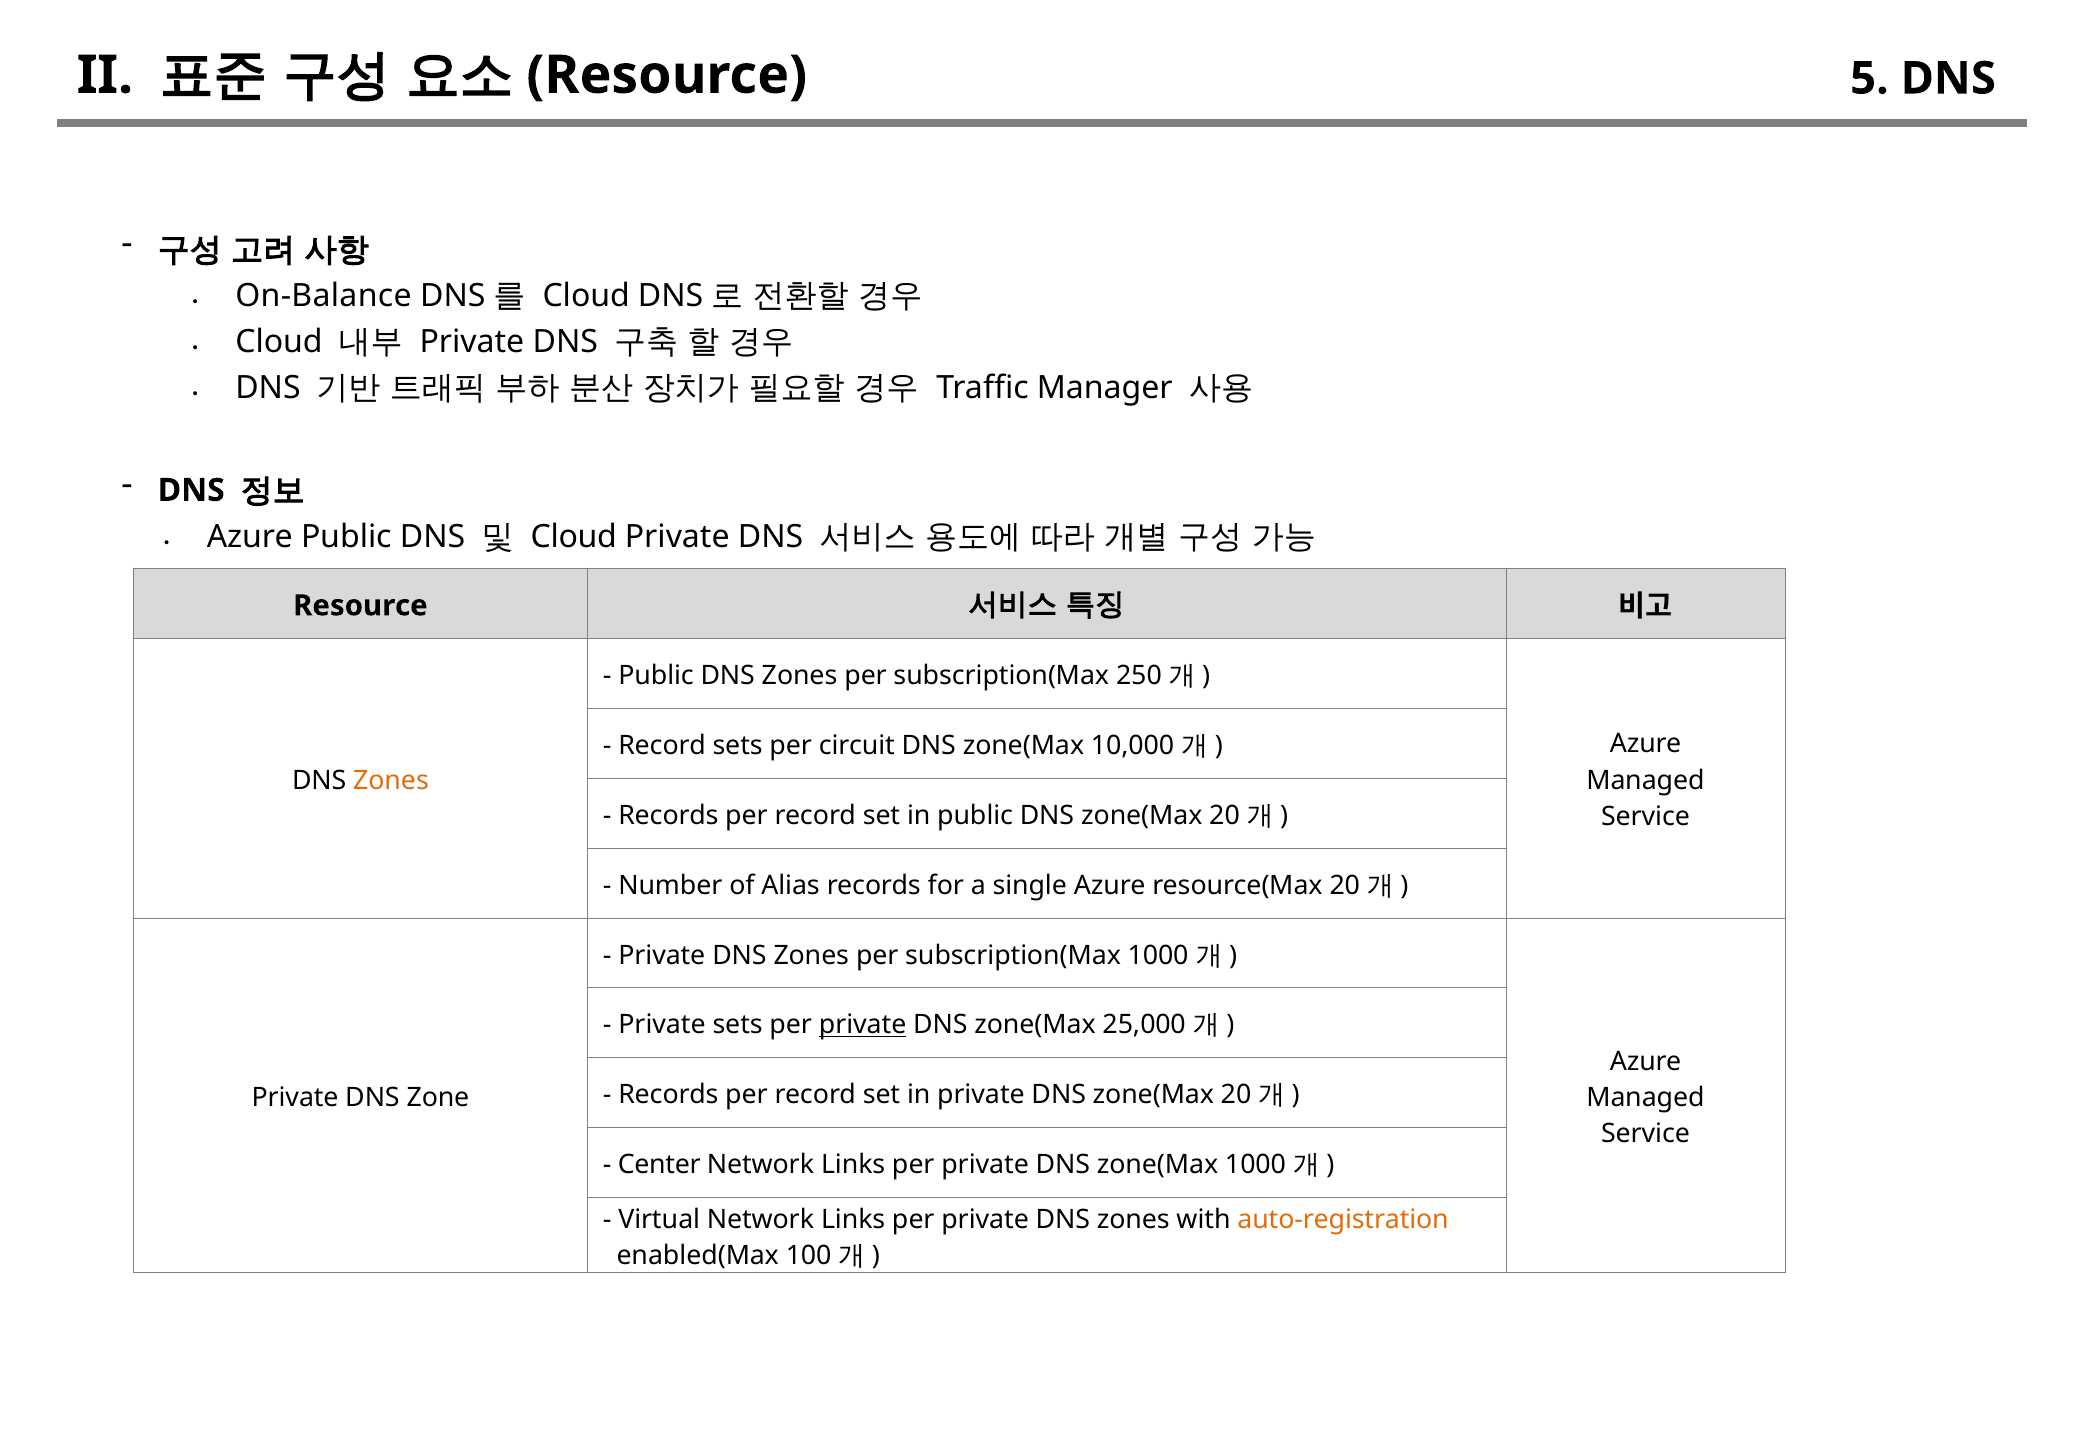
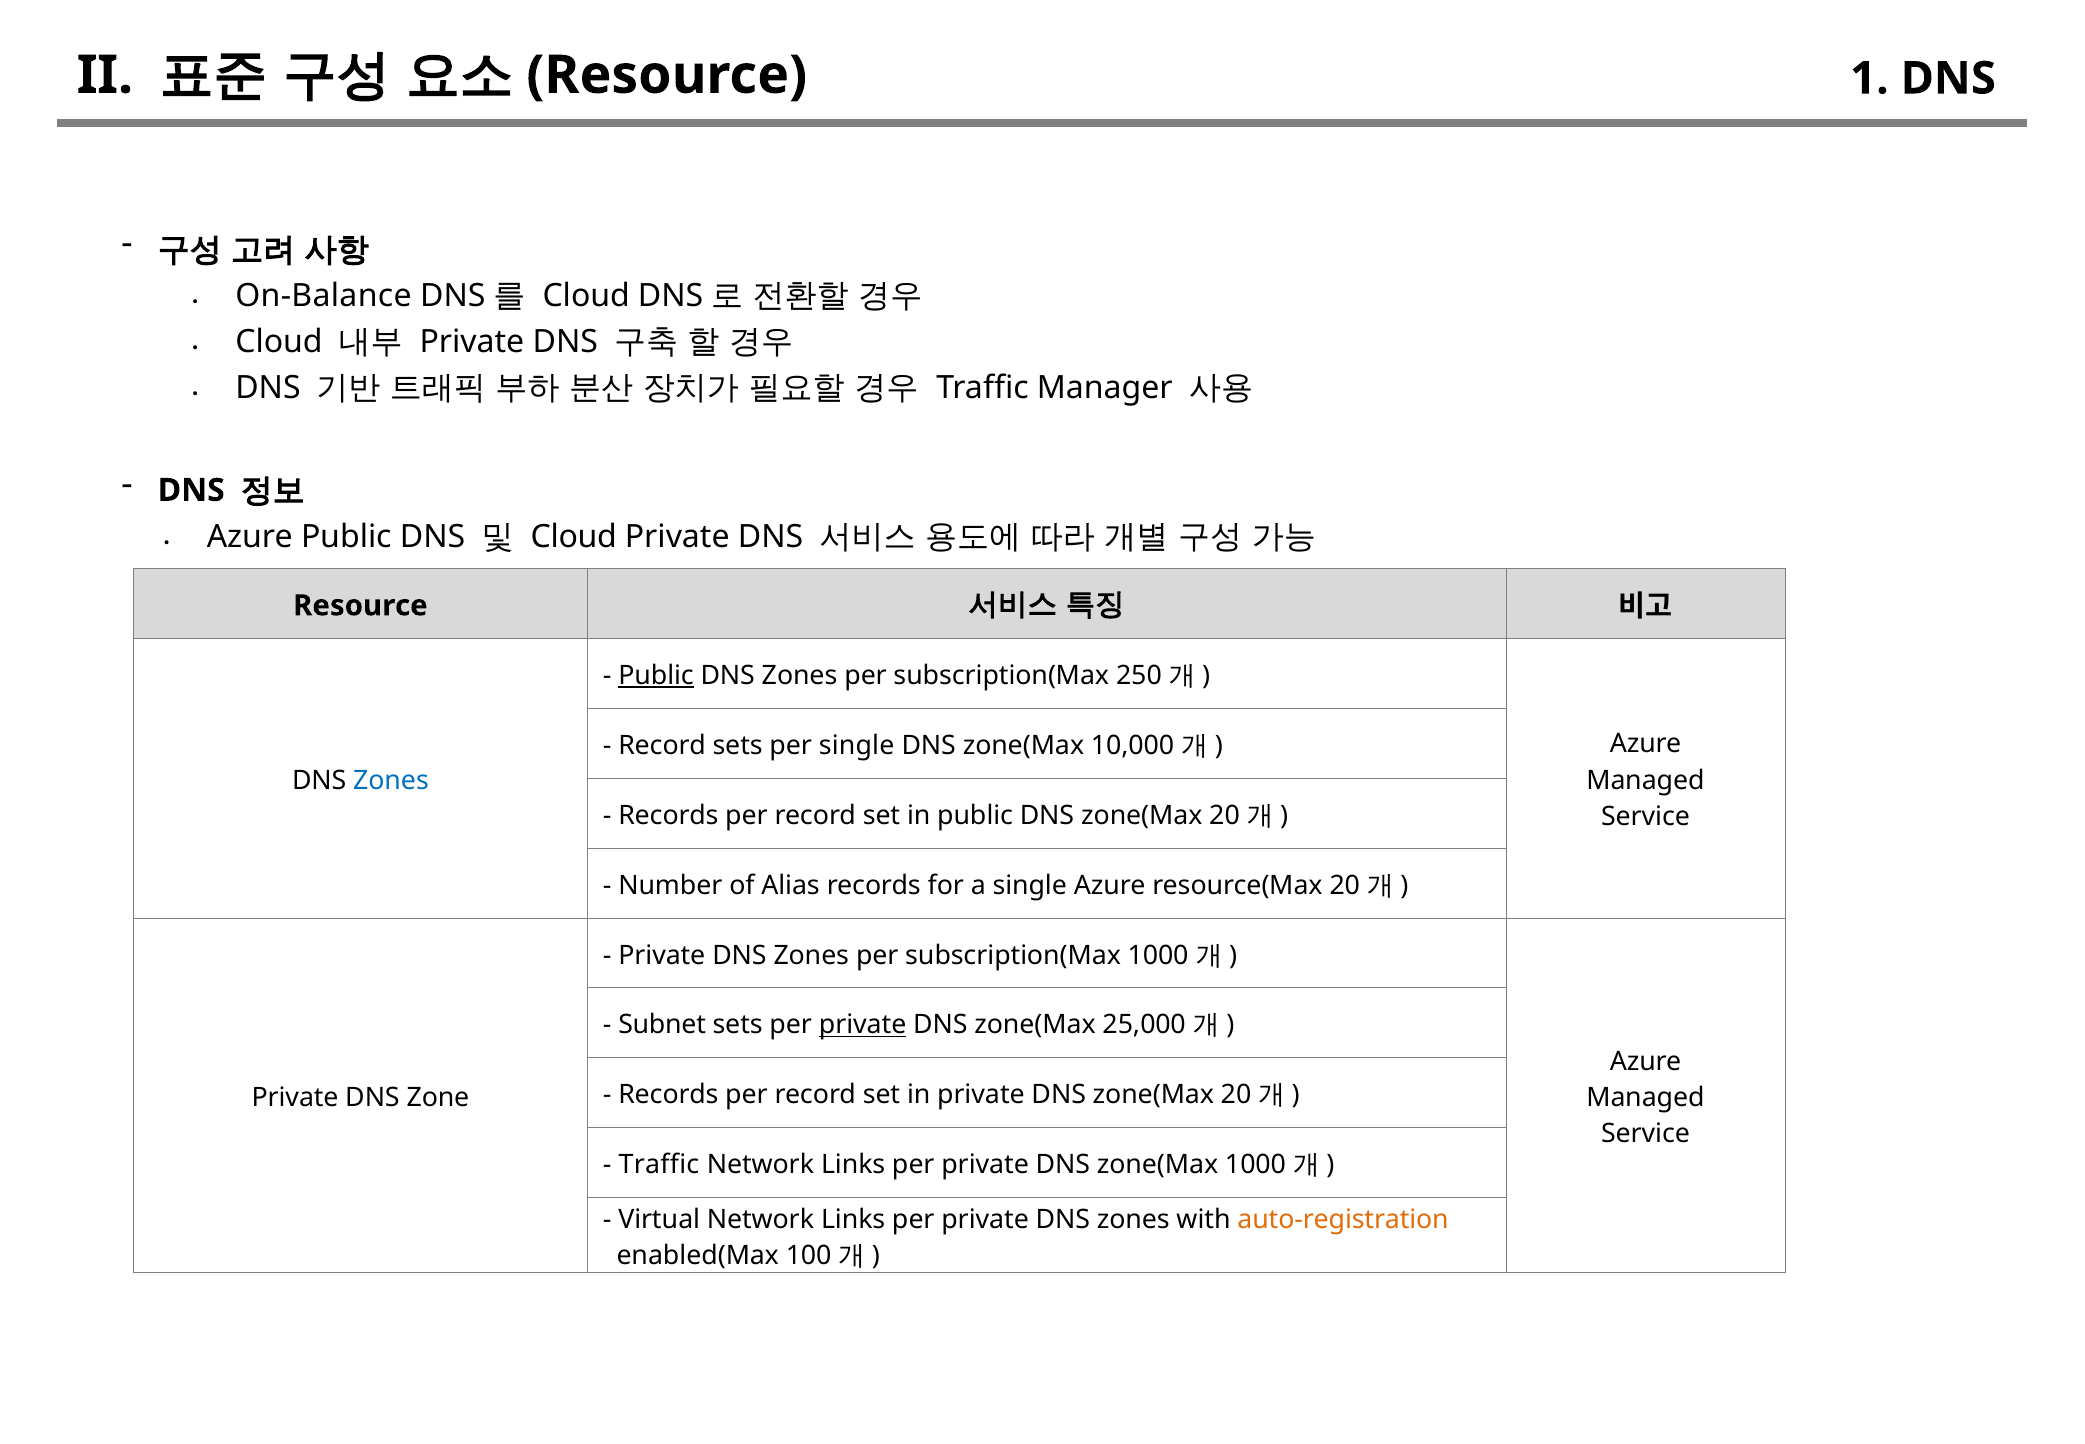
5: 5 -> 1
Public at (656, 675) underline: none -> present
per circuit: circuit -> single
Zones at (391, 780) colour: orange -> blue
Private at (662, 1025): Private -> Subnet
Center at (659, 1165): Center -> Traffic
